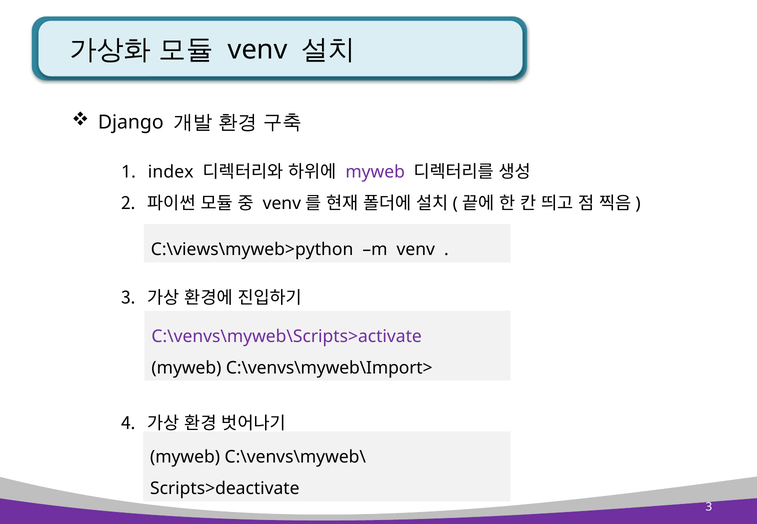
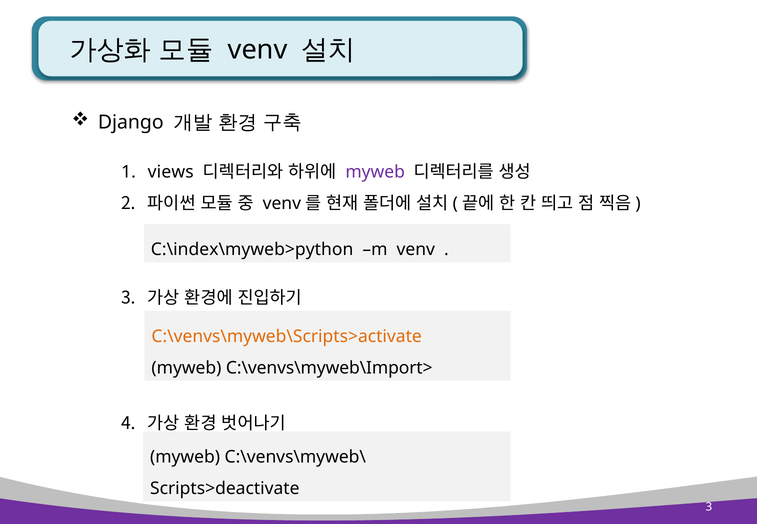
index: index -> views
C:\views\myweb>python: C:\views\myweb>python -> C:\index\myweb>python
C:\venvs\myweb\Scripts>activate colour: purple -> orange
